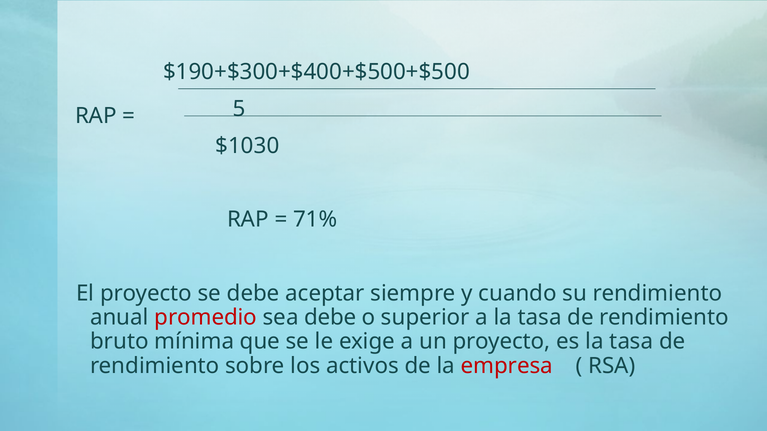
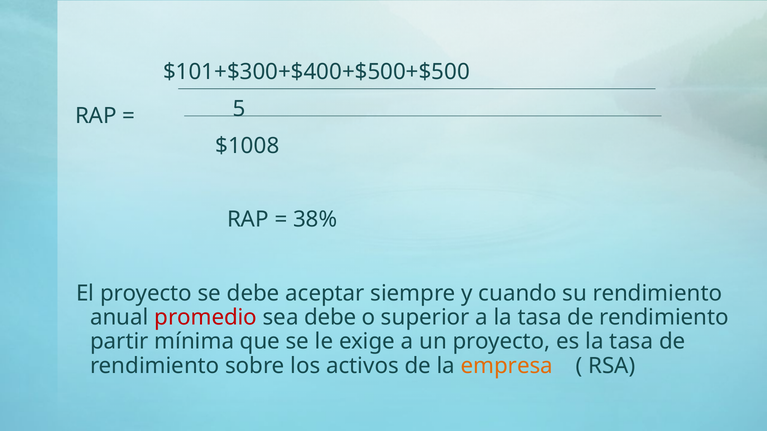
$190+$300+$400+$500+$500: $190+$300+$400+$500+$500 -> $101+$300+$400+$500+$500
$1030: $1030 -> $1008
71%: 71% -> 38%
bruto: bruto -> partir
empresa colour: red -> orange
